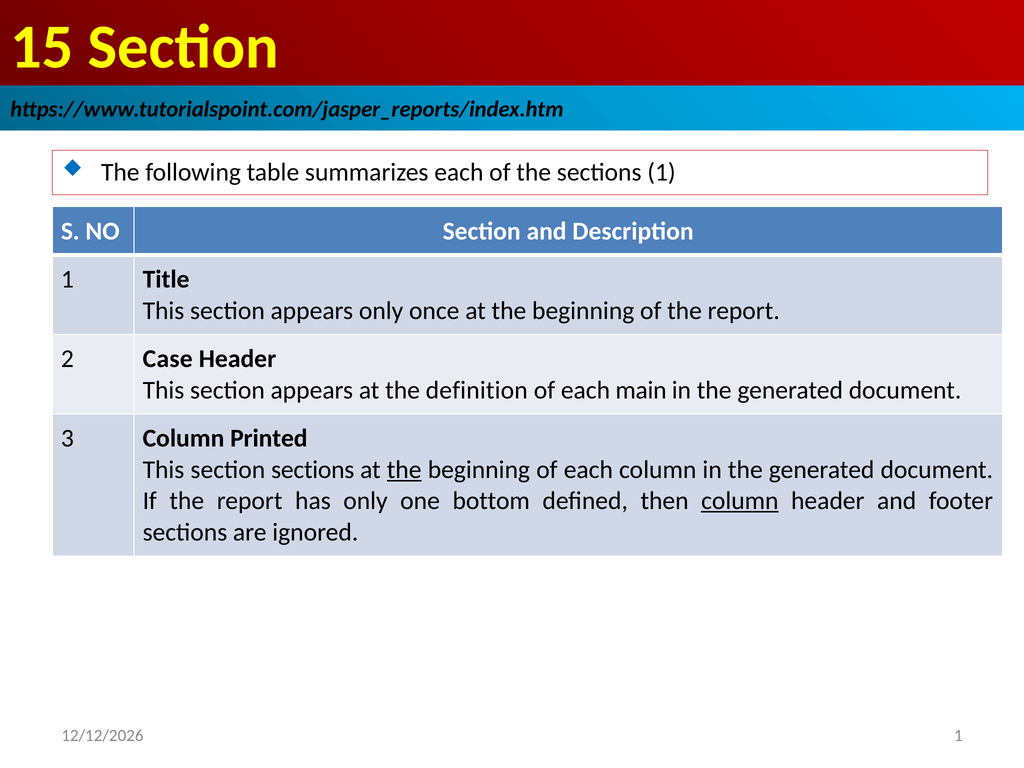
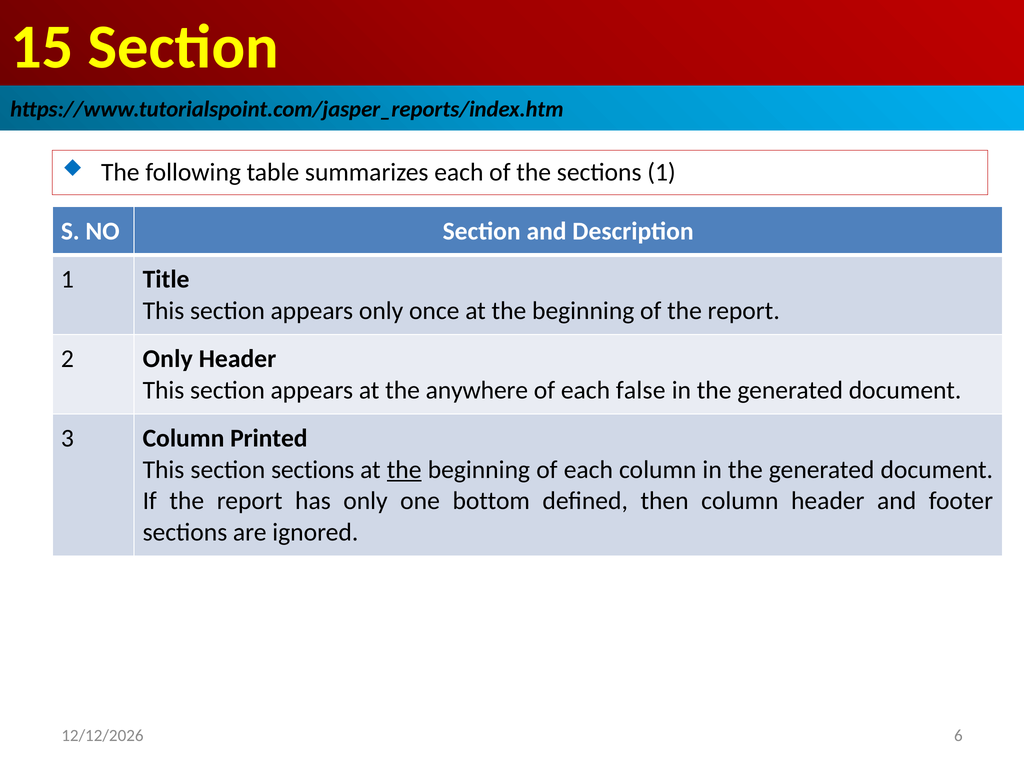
2 Case: Case -> Only
definition: definition -> anywhere
main: main -> false
column at (740, 501) underline: present -> none
1 at (958, 735): 1 -> 6
